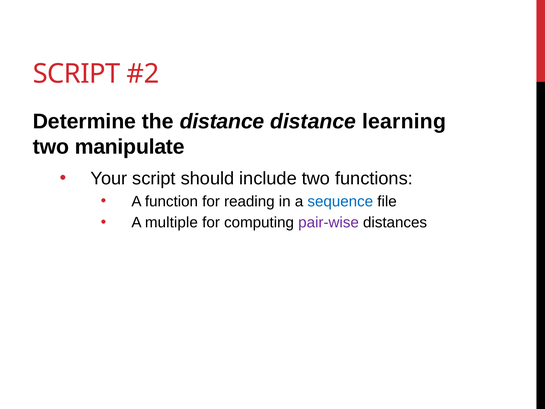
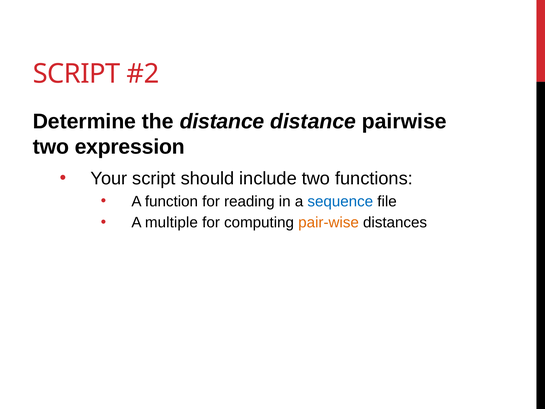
learning: learning -> pairwise
manipulate: manipulate -> expression
pair-wise colour: purple -> orange
